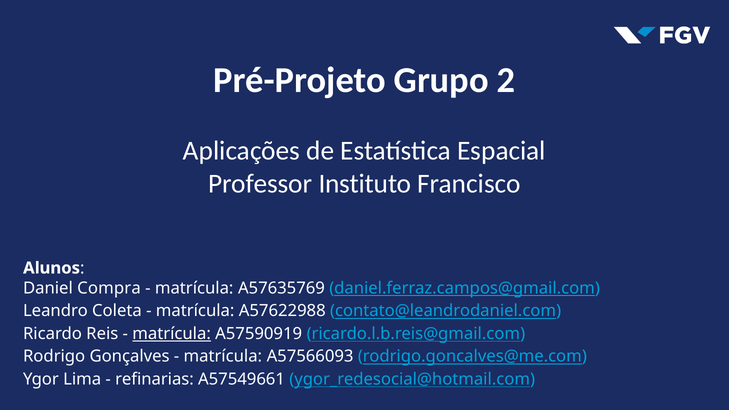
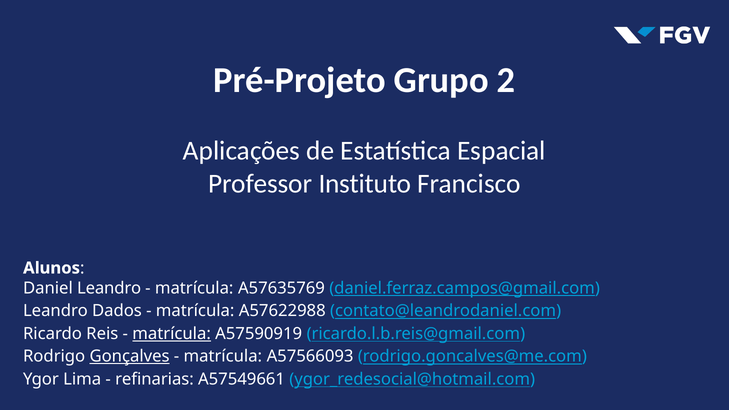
Daniel Compra: Compra -> Leandro
Coleta: Coleta -> Dados
Gonçalves underline: none -> present
